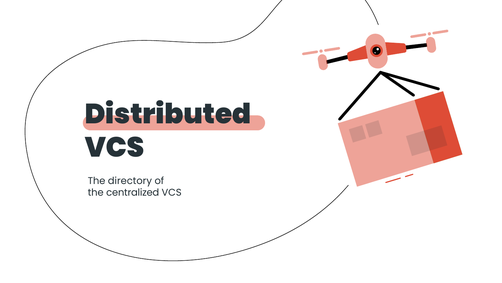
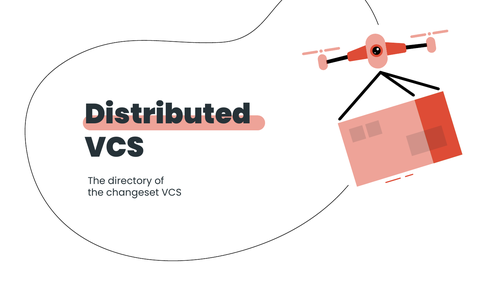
centralized: centralized -> changeset
